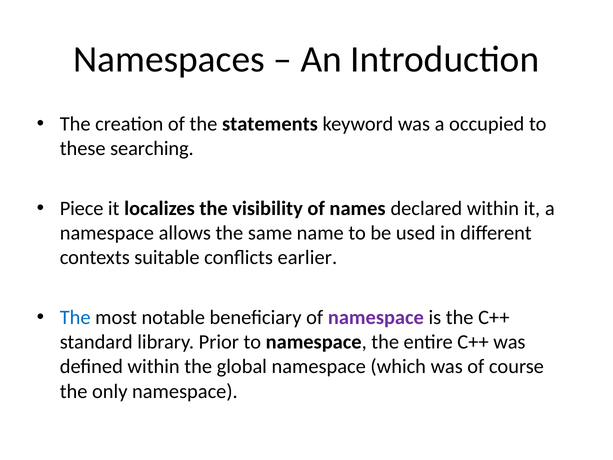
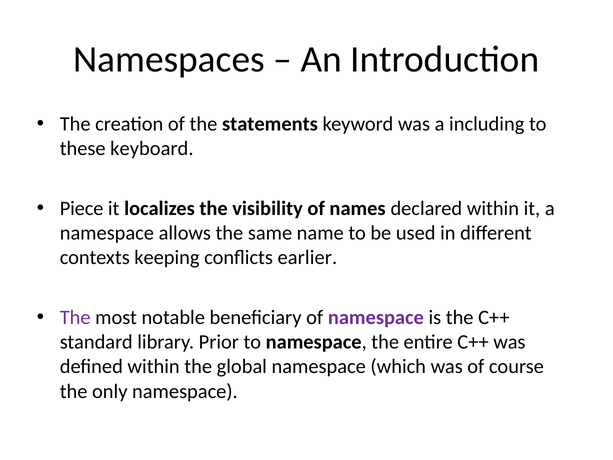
occupied: occupied -> including
searching: searching -> keyboard
suitable: suitable -> keeping
The at (75, 317) colour: blue -> purple
